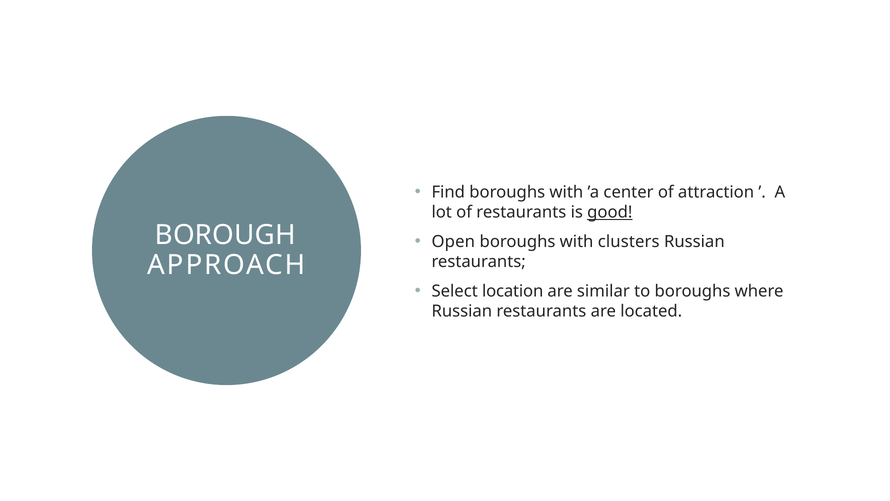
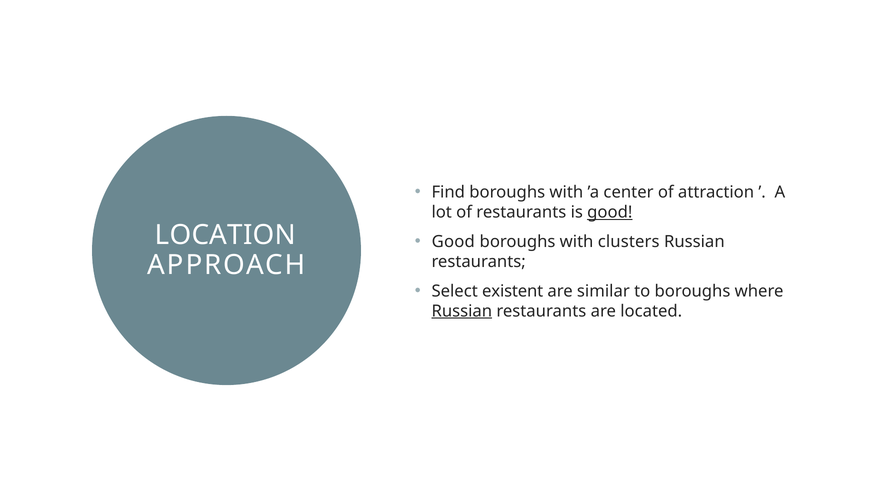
BOROUGH: BOROUGH -> LOCATION
Open at (453, 241): Open -> Good
location: location -> existent
Russian at (462, 311) underline: none -> present
